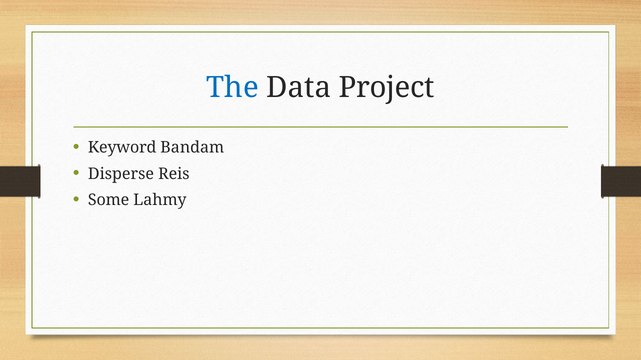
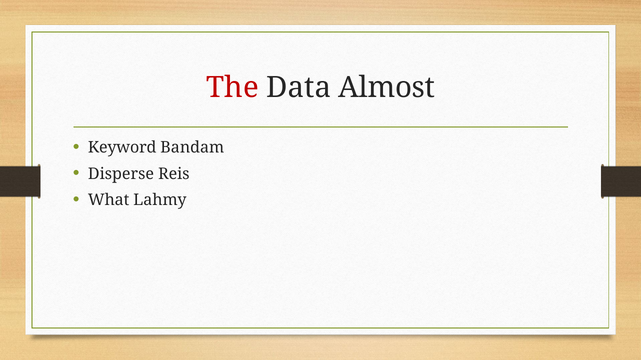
The colour: blue -> red
Project: Project -> Almost
Some: Some -> What
